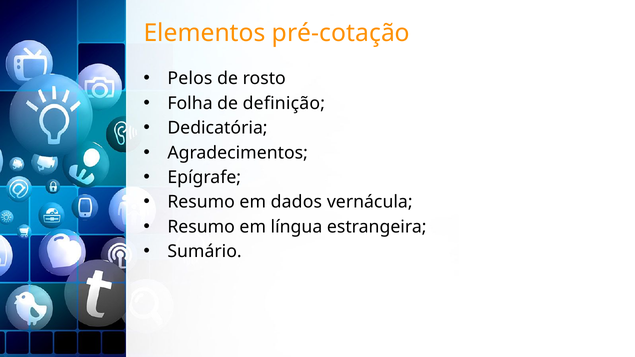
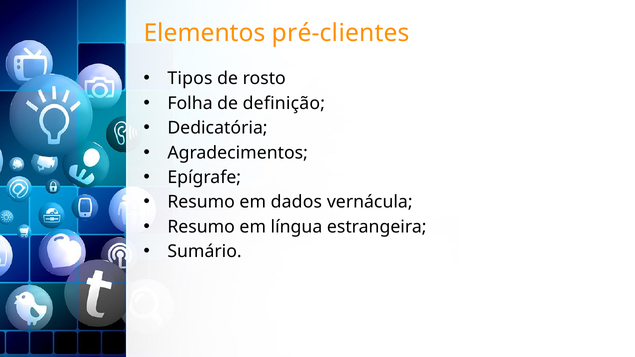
pré-cotação: pré-cotação -> pré-clientes
Pelos: Pelos -> Tipos
